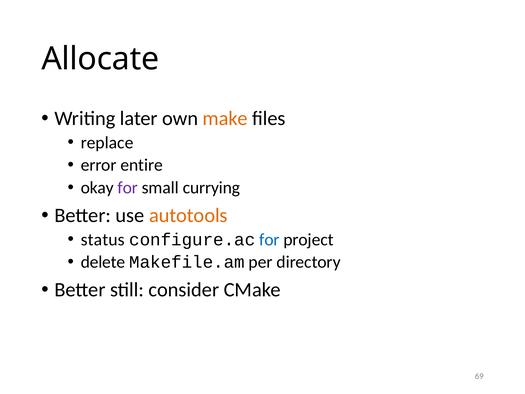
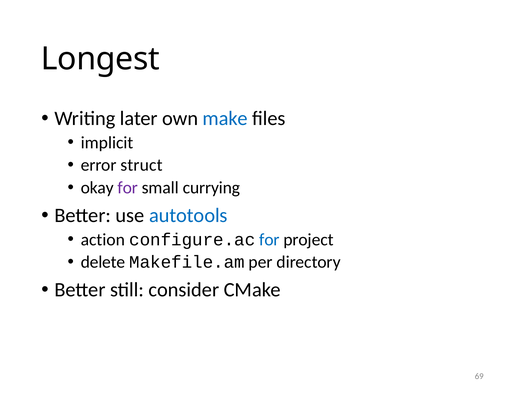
Allocate: Allocate -> Longest
make colour: orange -> blue
replace: replace -> implicit
entire: entire -> struct
autotools colour: orange -> blue
status: status -> action
